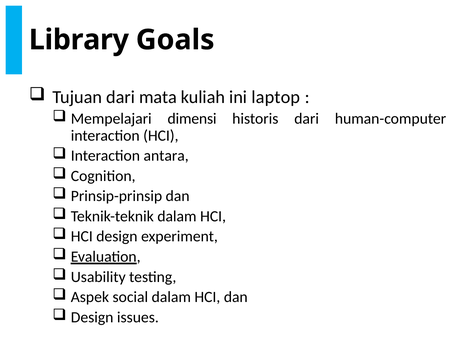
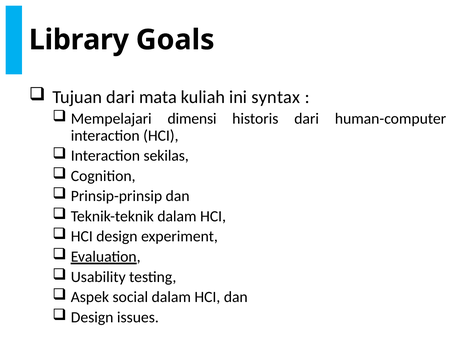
laptop: laptop -> syntax
antara: antara -> sekilas
